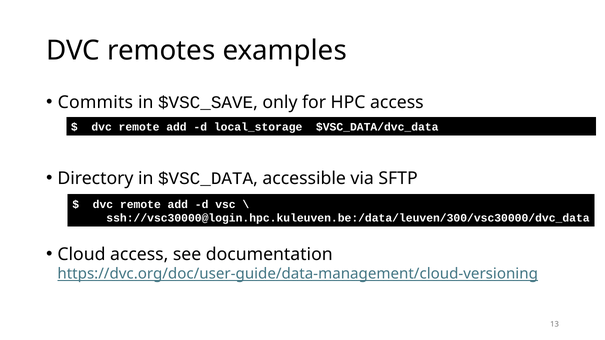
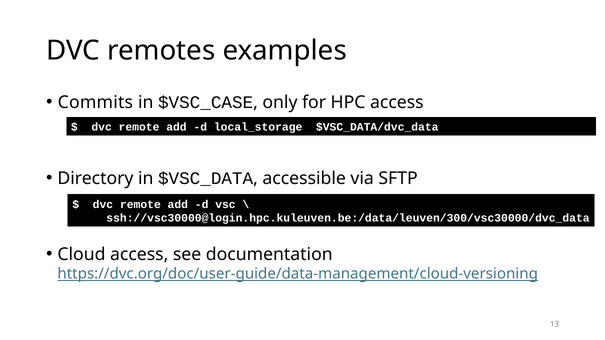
$VSC_SAVE: $VSC_SAVE -> $VSC_CASE
